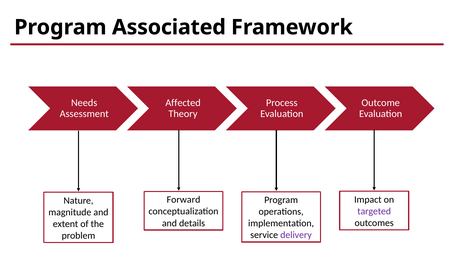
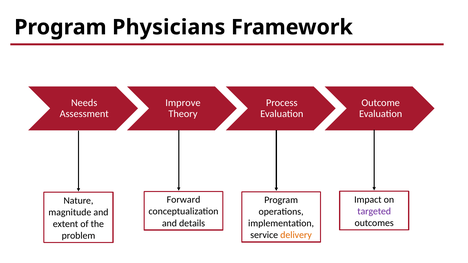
Associated: Associated -> Physicians
Affected: Affected -> Improve
delivery colour: purple -> orange
